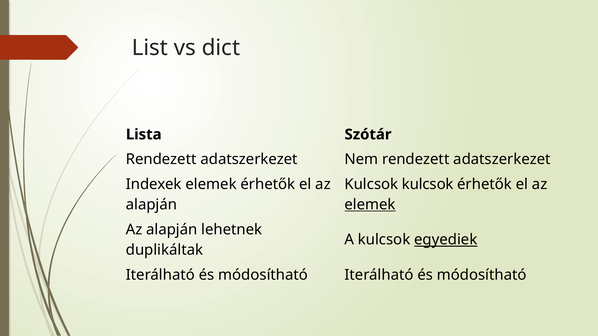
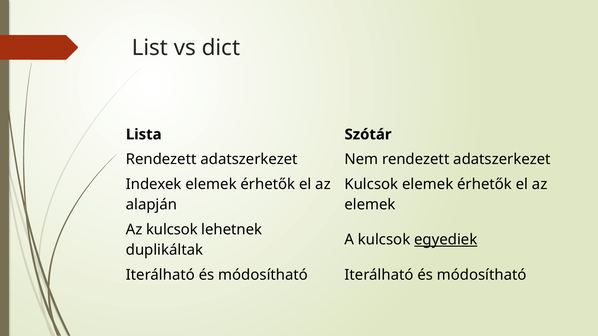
Kulcsok kulcsok: kulcsok -> elemek
elemek at (370, 205) underline: present -> none
alapján at (172, 230): alapján -> kulcsok
